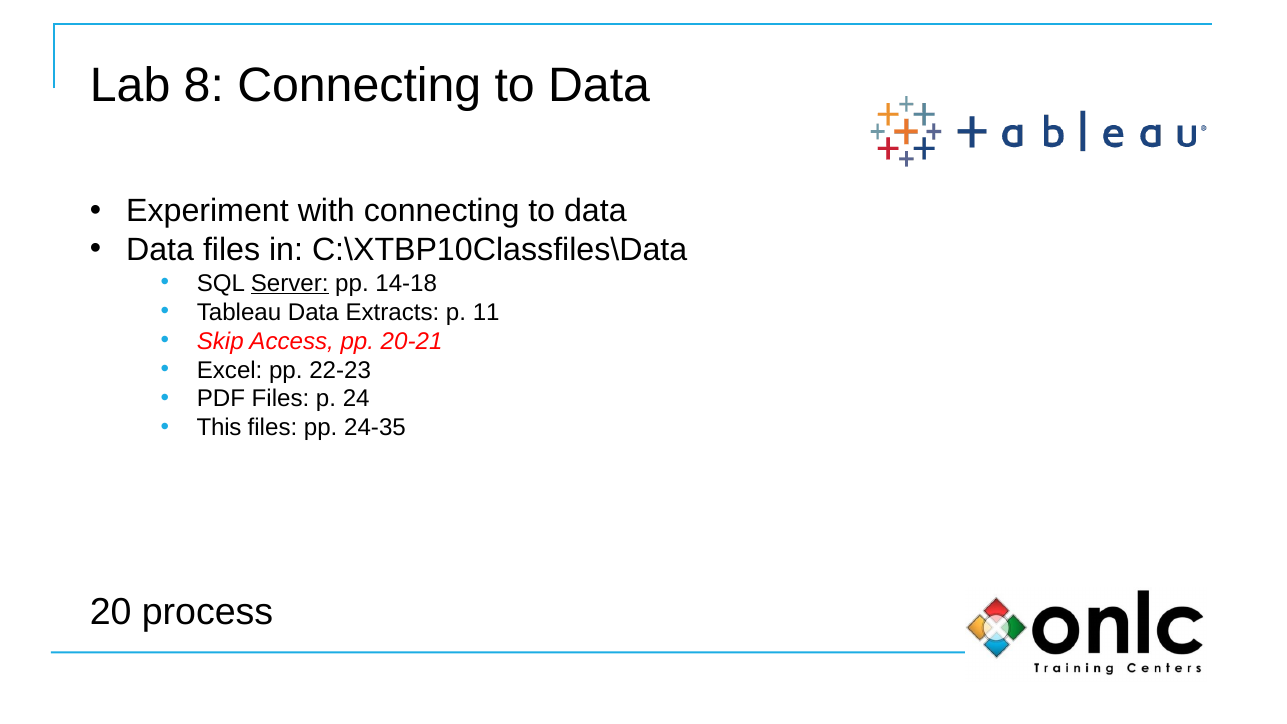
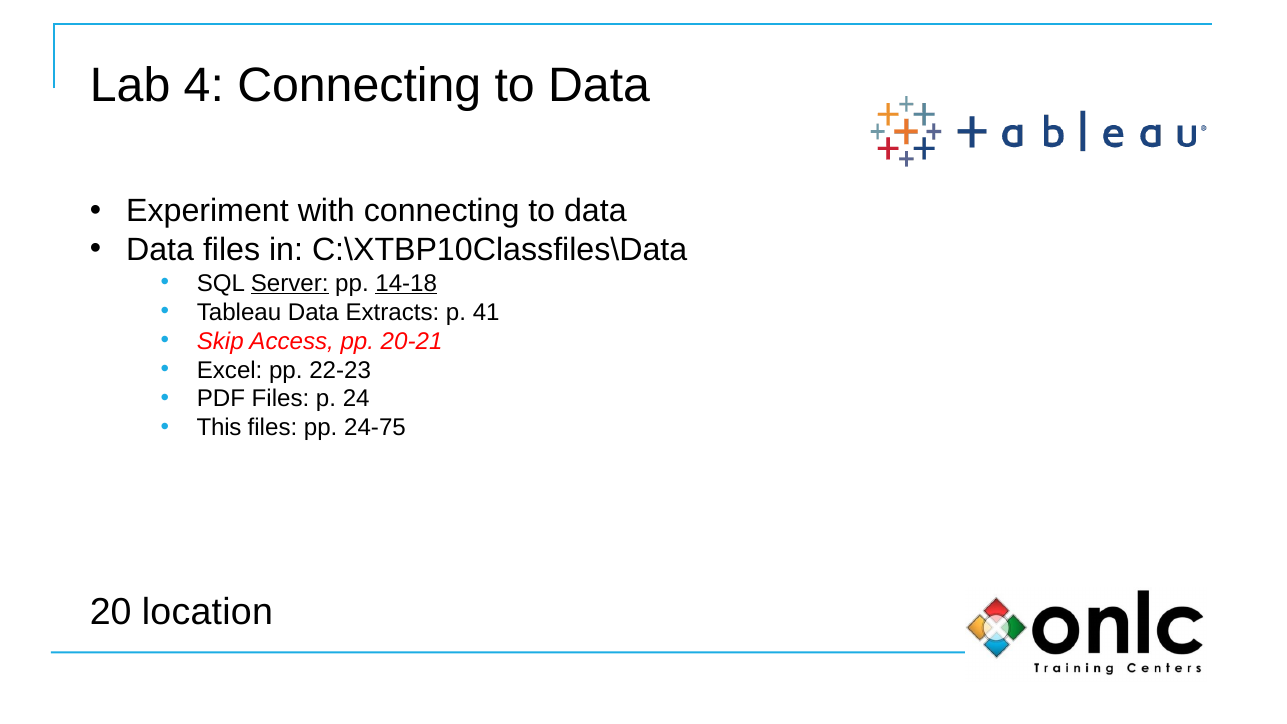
8: 8 -> 4
14-18 underline: none -> present
11: 11 -> 41
24-35: 24-35 -> 24-75
process: process -> location
